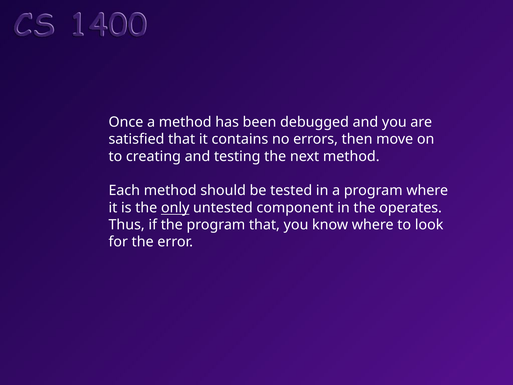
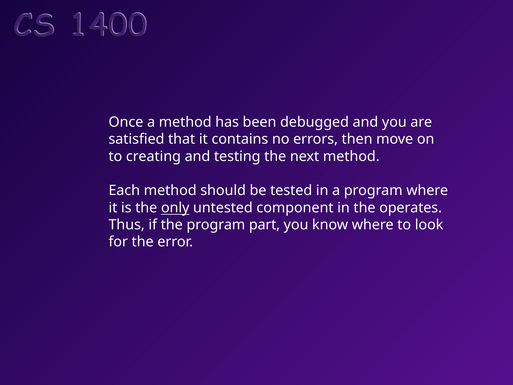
program that: that -> part
